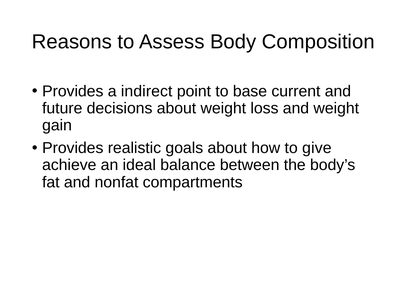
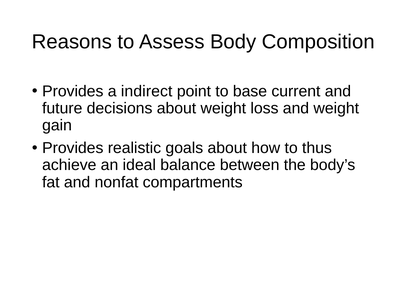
give: give -> thus
